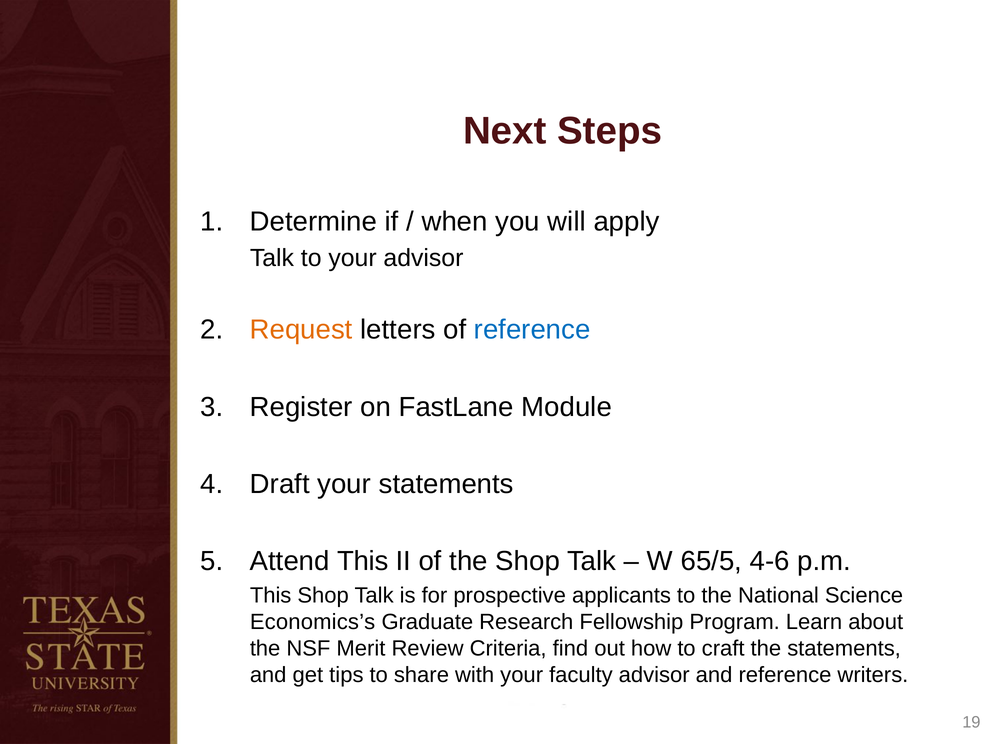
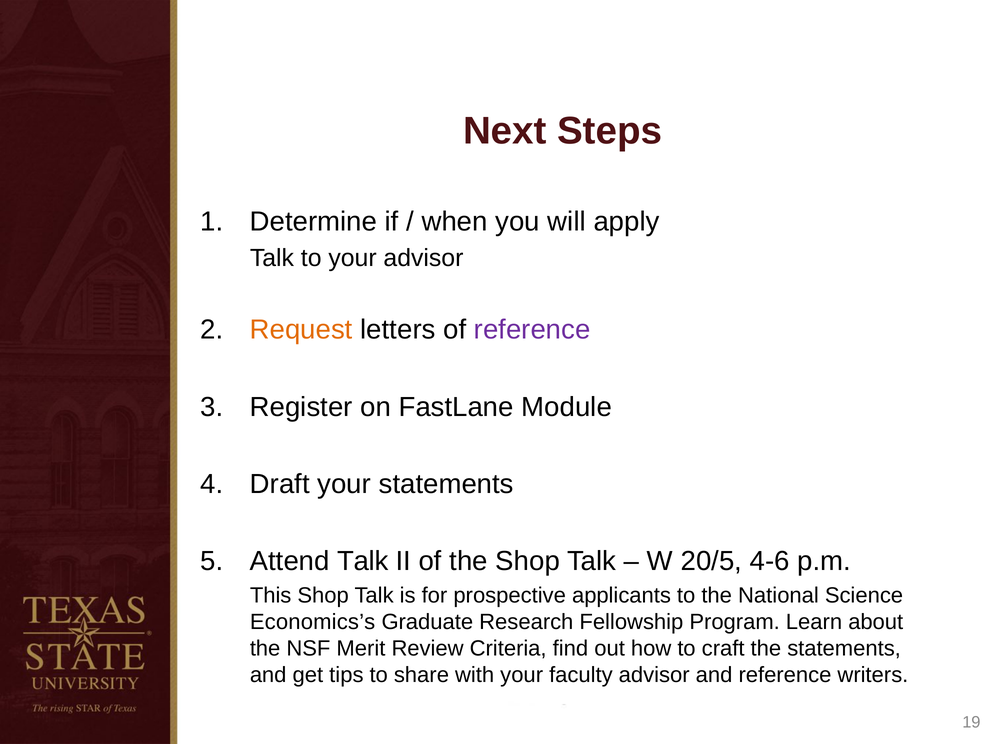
reference at (532, 330) colour: blue -> purple
Attend This: This -> Talk
65/5: 65/5 -> 20/5
